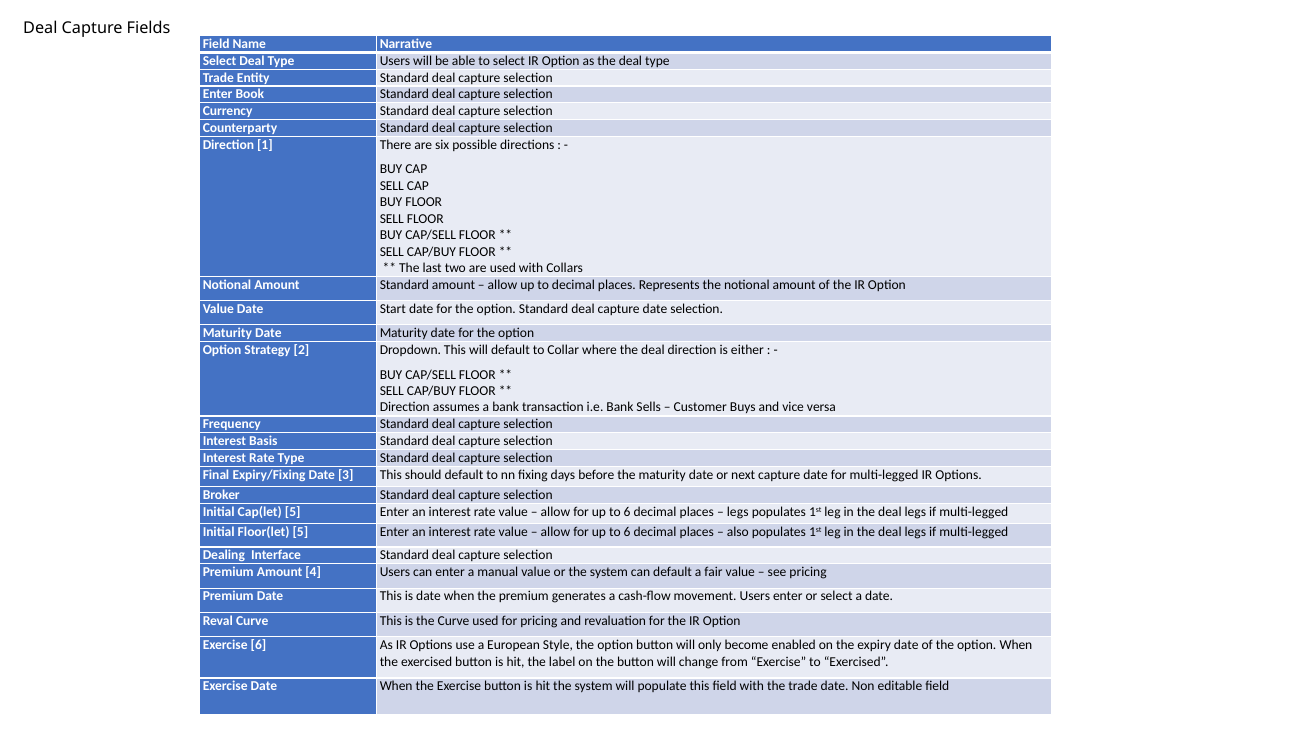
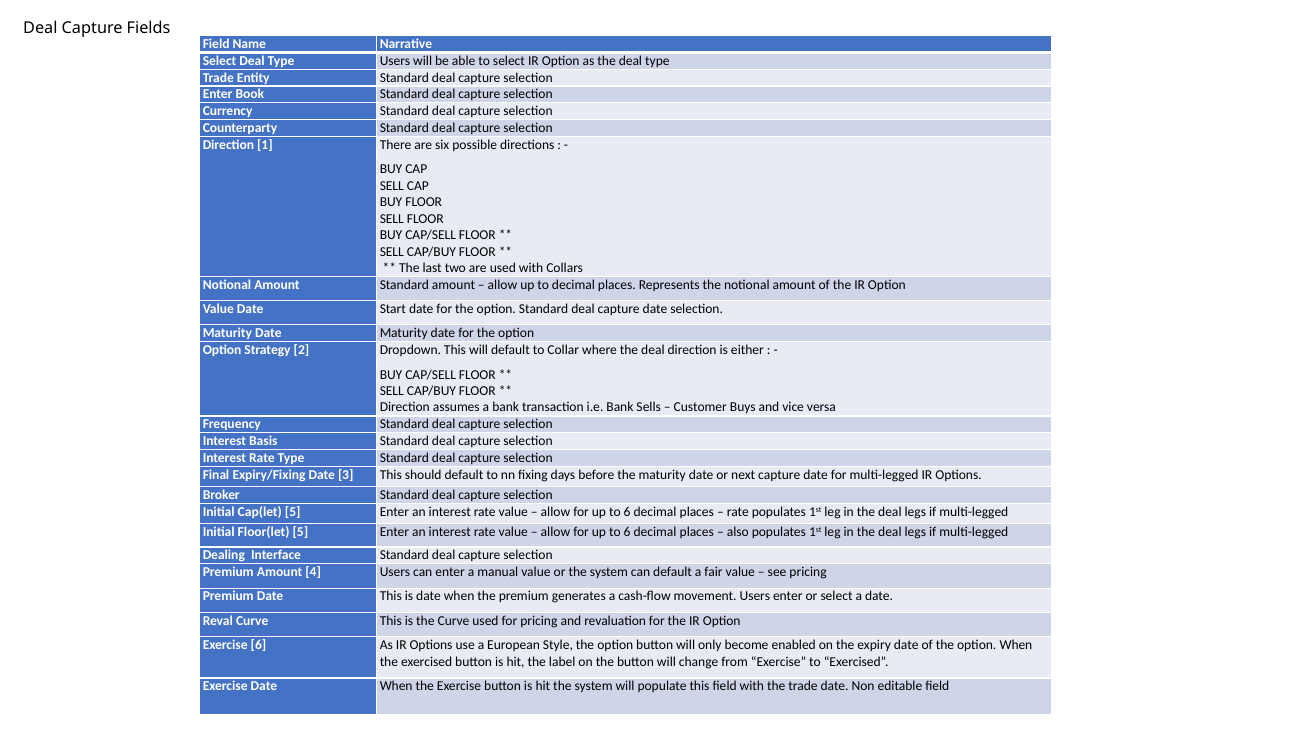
legs at (738, 512): legs -> rate
